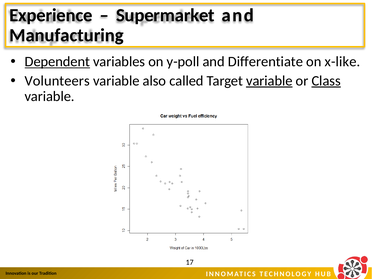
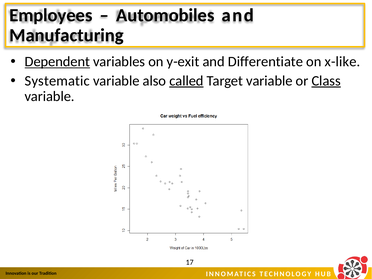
Experience: Experience -> Employees
Supermarket: Supermarket -> Automobiles
y-poll: y-poll -> y-exit
Volunteers: Volunteers -> Systematic
called underline: none -> present
variable at (269, 81) underline: present -> none
